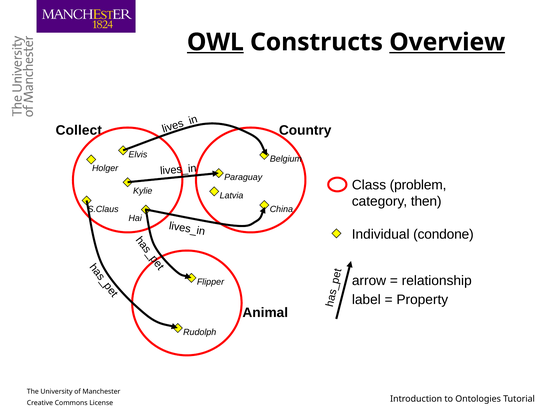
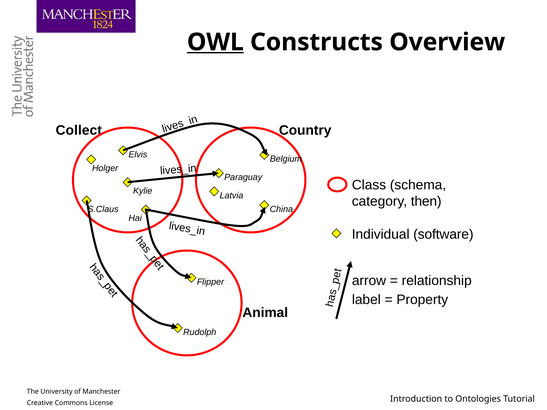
Overview underline: present -> none
problem: problem -> schema
condone: condone -> software
